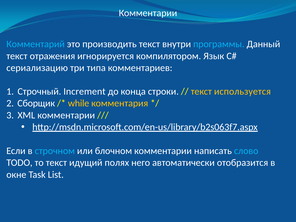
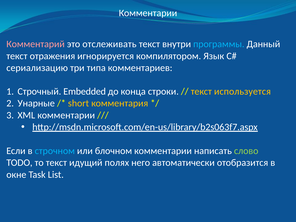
Комментарий colour: light blue -> pink
производить: производить -> отслеживать
Increment: Increment -> Embedded
Сборщик: Сборщик -> Унарные
while: while -> short
слово colour: light blue -> light green
